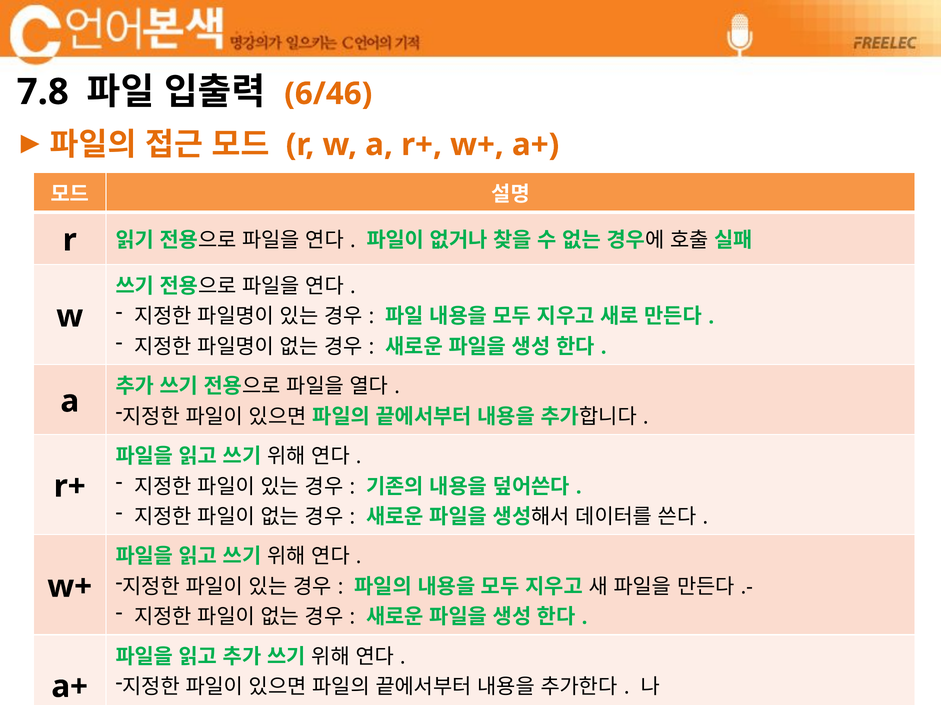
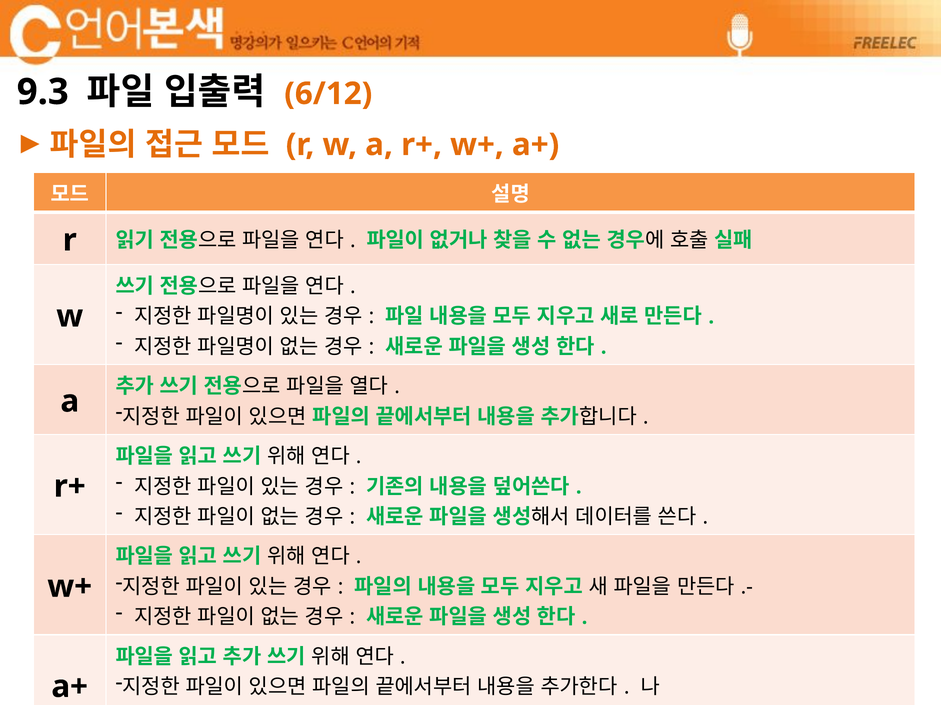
7.8: 7.8 -> 9.3
6/46: 6/46 -> 6/12
